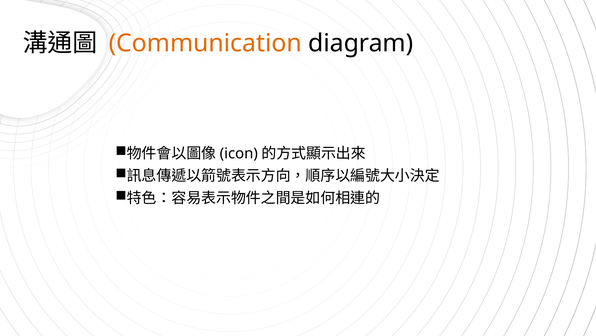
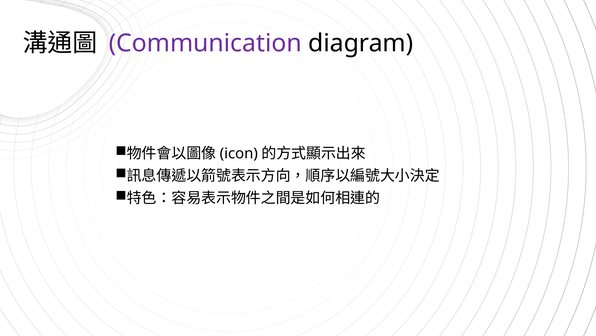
Communication colour: orange -> purple
